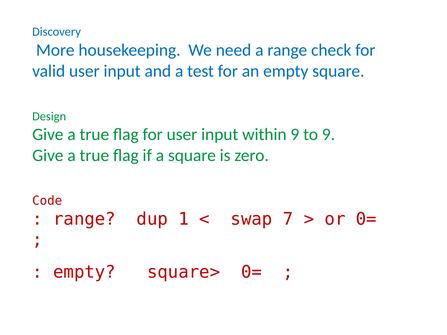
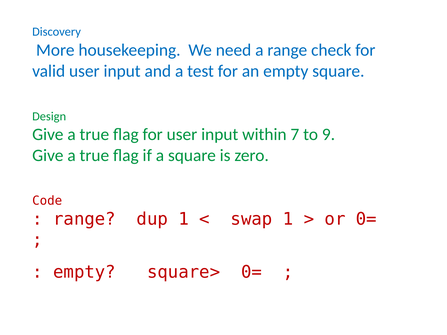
within 9: 9 -> 7
swap 7: 7 -> 1
